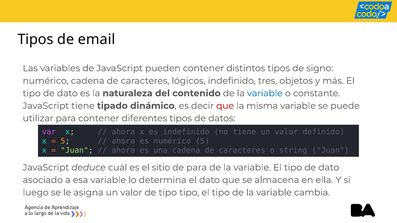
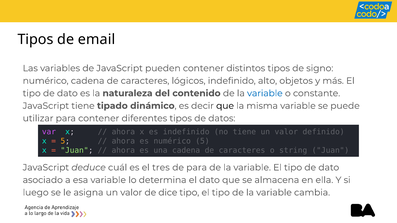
tres: tres -> alto
que at (225, 106) colour: red -> black
sitio: sitio -> tres
de tipo: tipo -> dice
